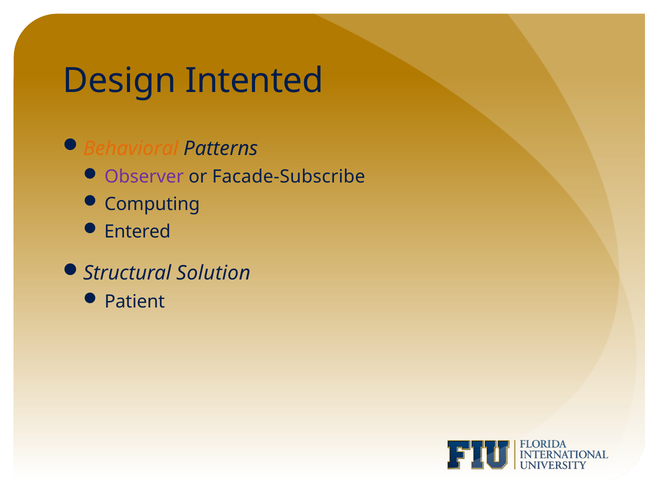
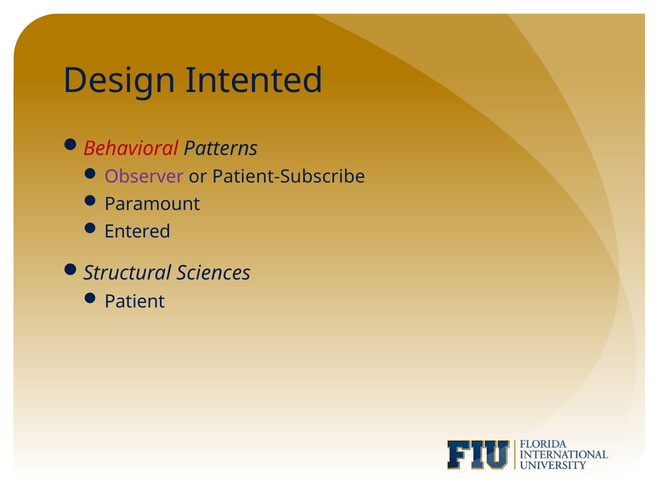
Behavioral colour: orange -> red
Facade-Subscribe: Facade-Subscribe -> Patient-Subscribe
Computing: Computing -> Paramount
Solution: Solution -> Sciences
